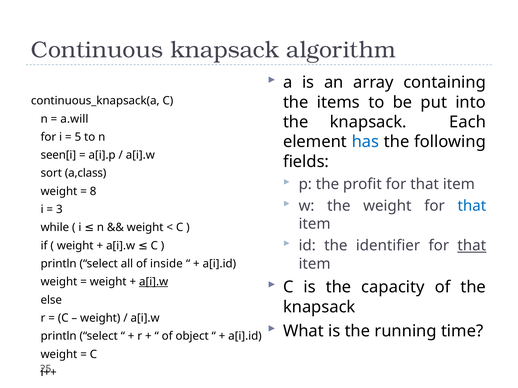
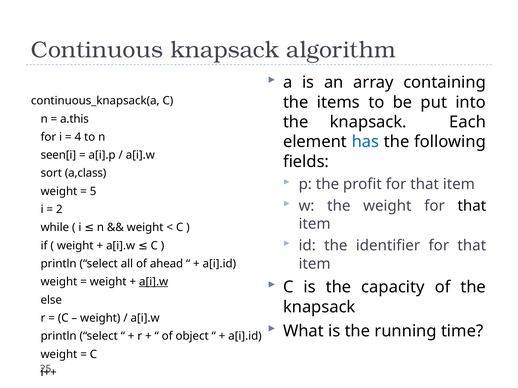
a.will: a.will -> a.this
5: 5 -> 4
8: 8 -> 5
that at (472, 206) colour: blue -> black
3: 3 -> 2
that at (472, 246) underline: present -> none
inside: inside -> ahead
